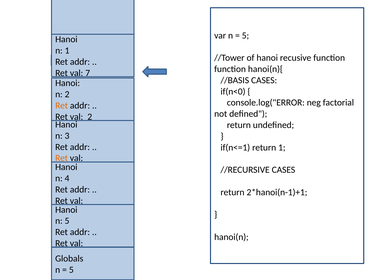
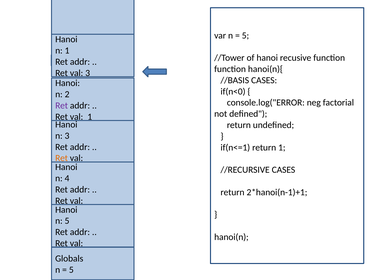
val 7: 7 -> 3
Ret at (62, 106) colour: orange -> purple
val 2: 2 -> 1
